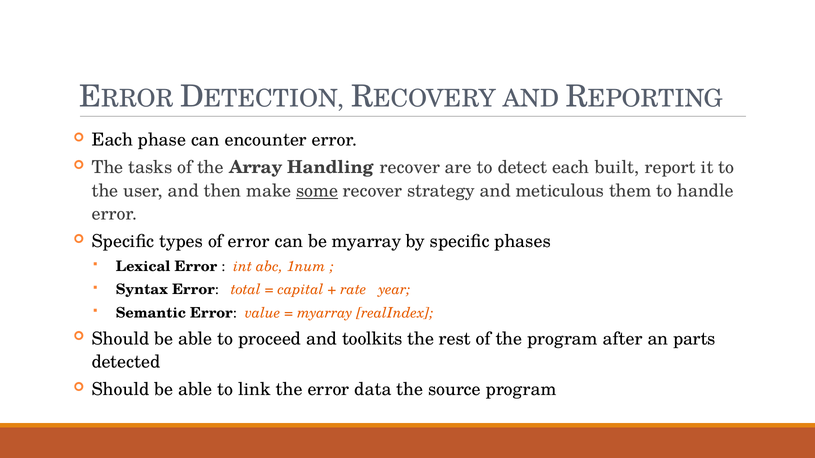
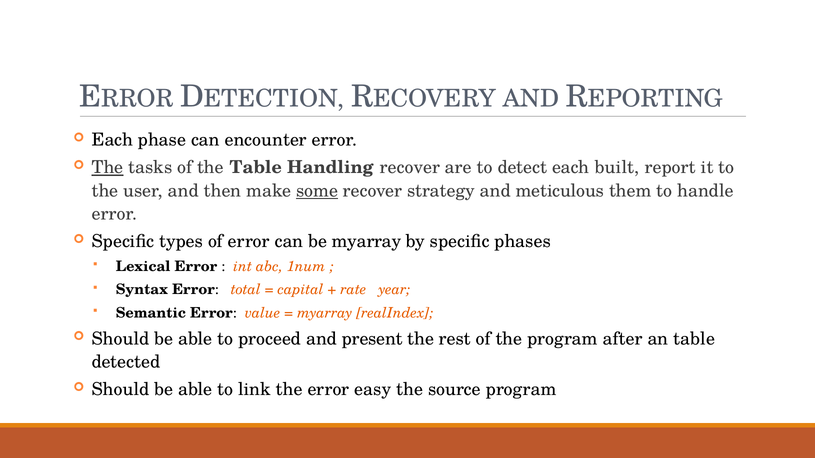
The at (108, 168) underline: none -> present
the Array: Array -> Table
toolkits: toolkits -> present
an parts: parts -> table
data: data -> easy
